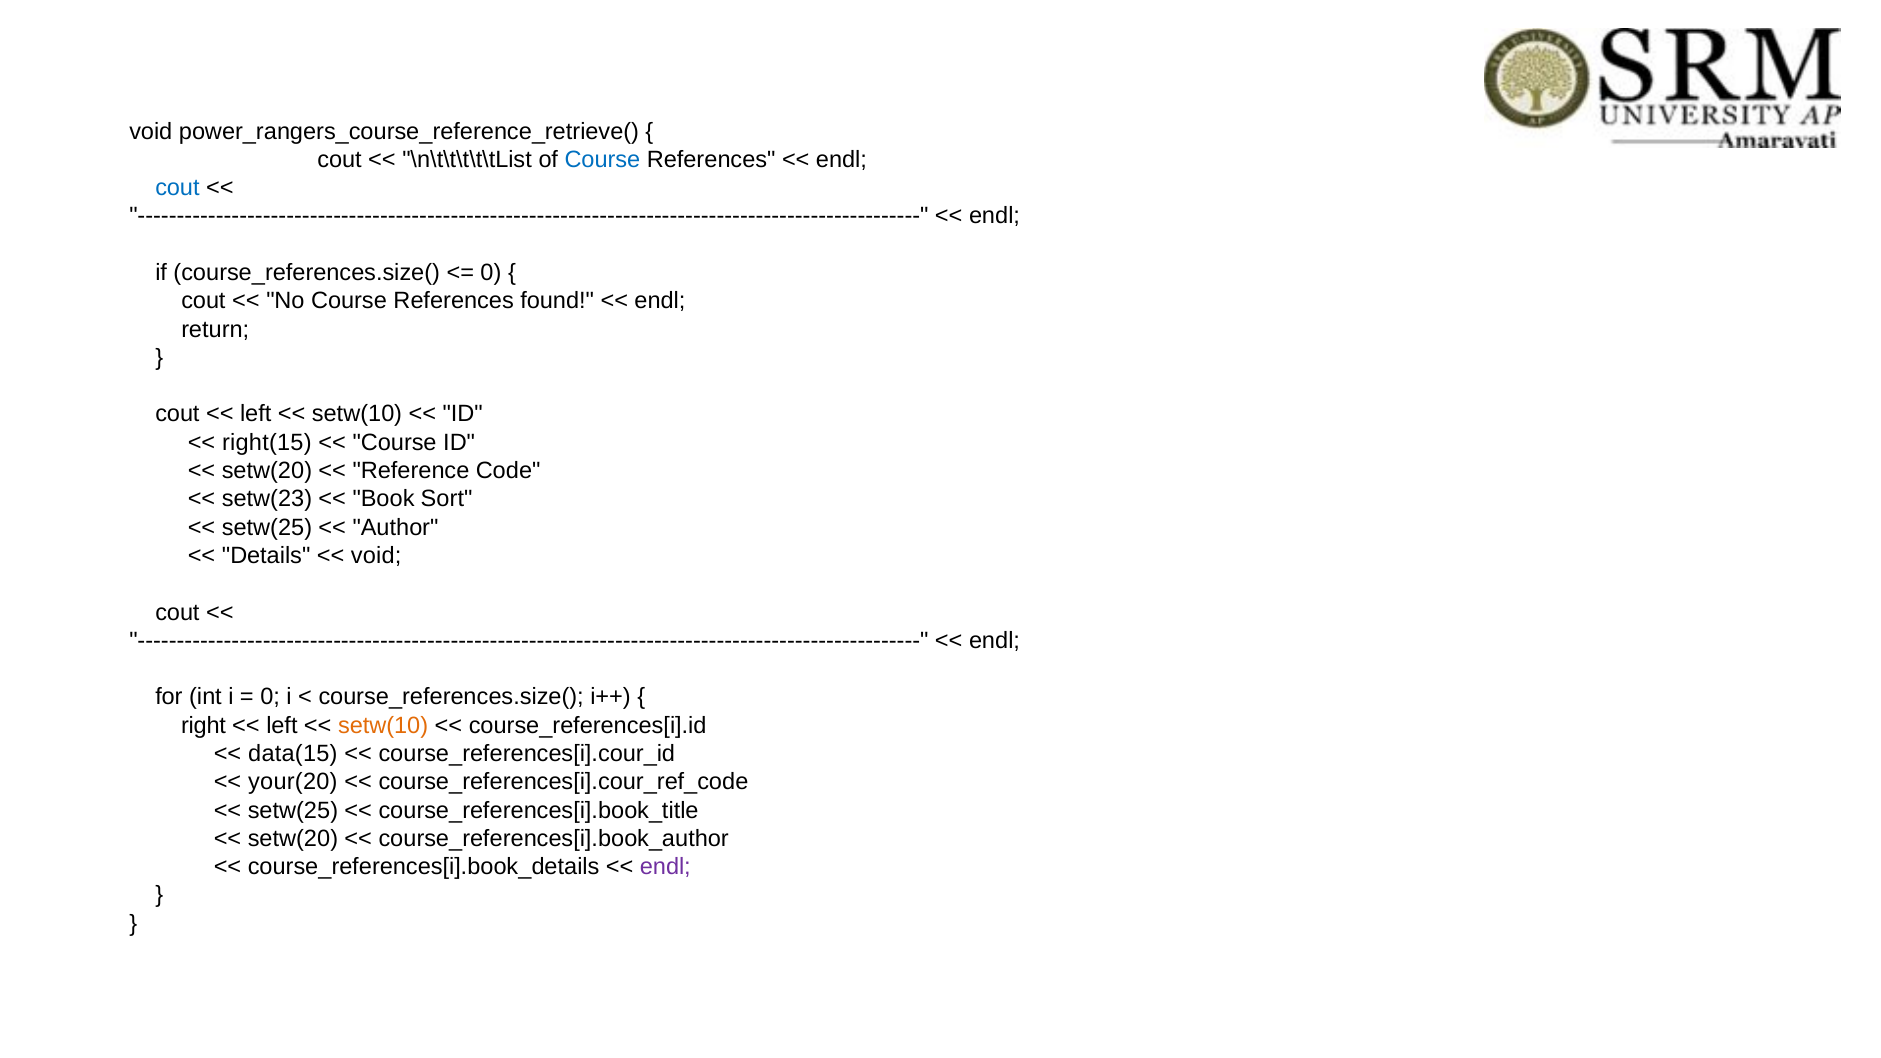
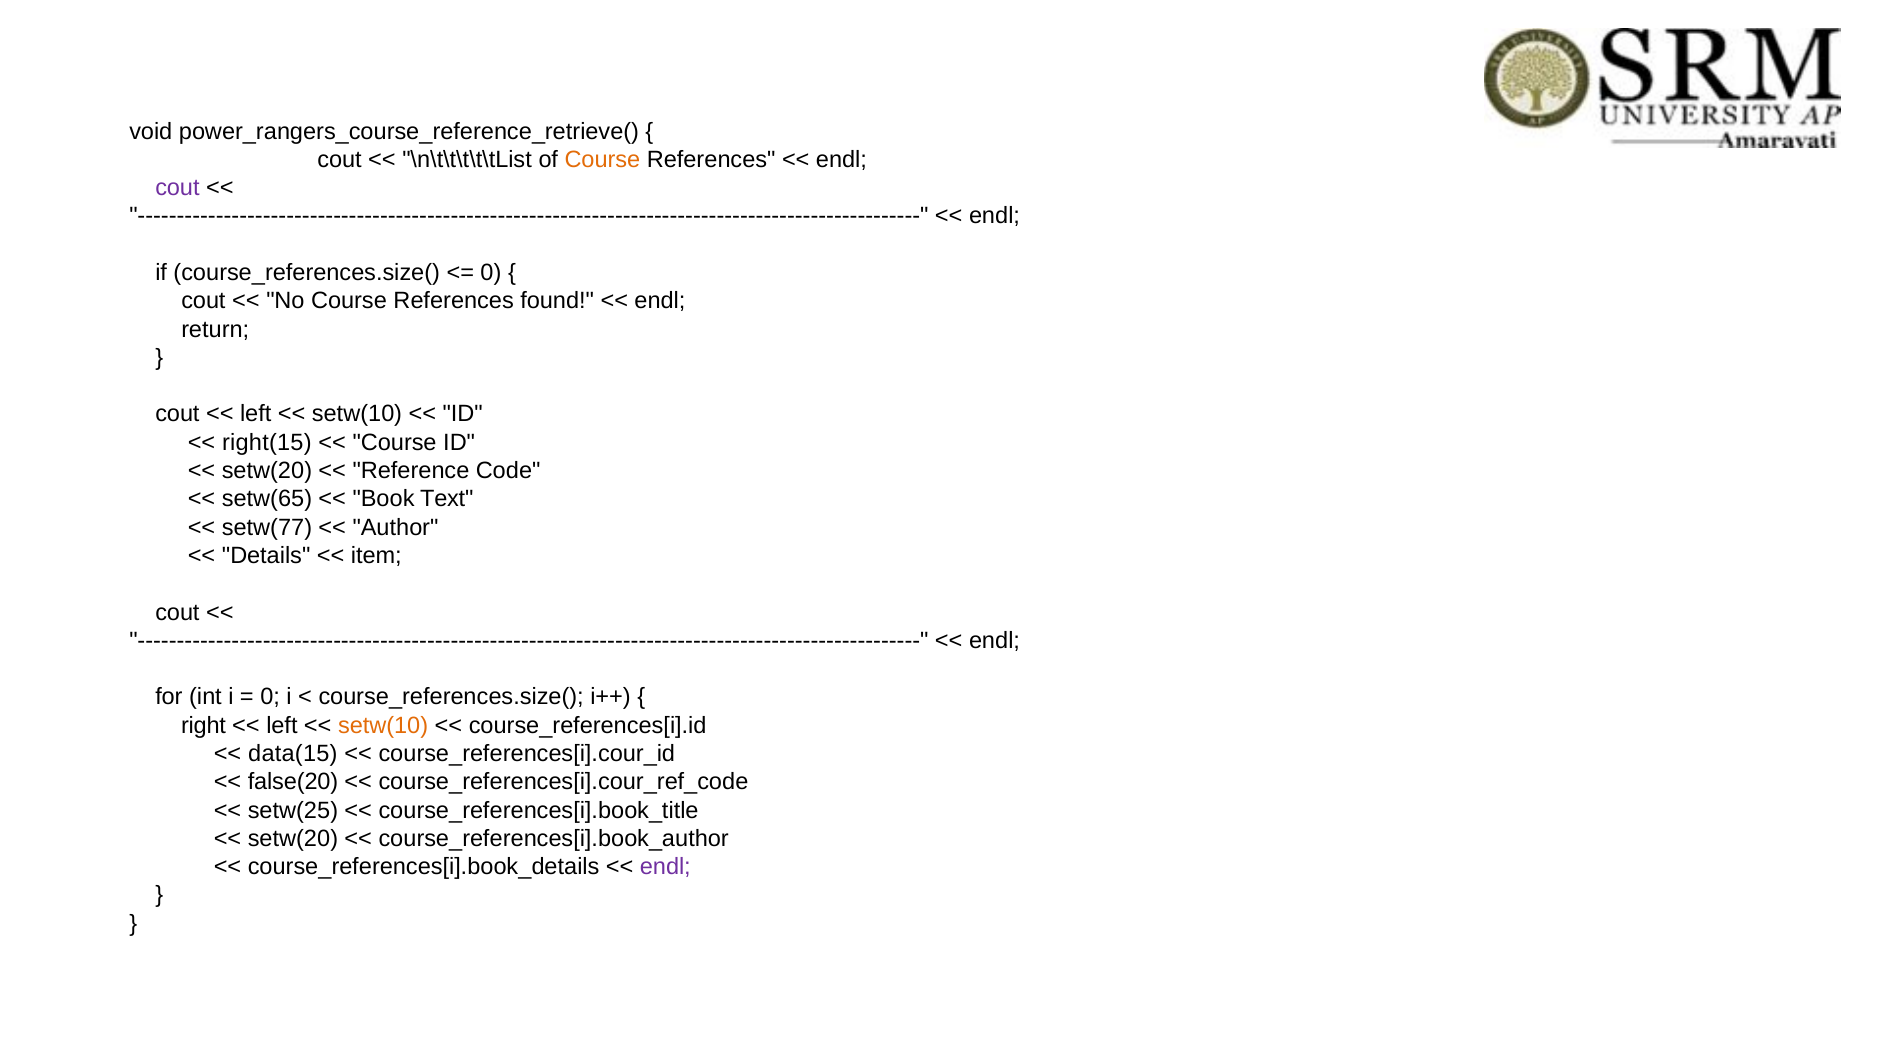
Course at (602, 160) colour: blue -> orange
cout at (177, 188) colour: blue -> purple
setw(23: setw(23 -> setw(65
Sort: Sort -> Text
setw(25 at (267, 527): setw(25 -> setw(77
void at (376, 556): void -> item
your(20: your(20 -> false(20
